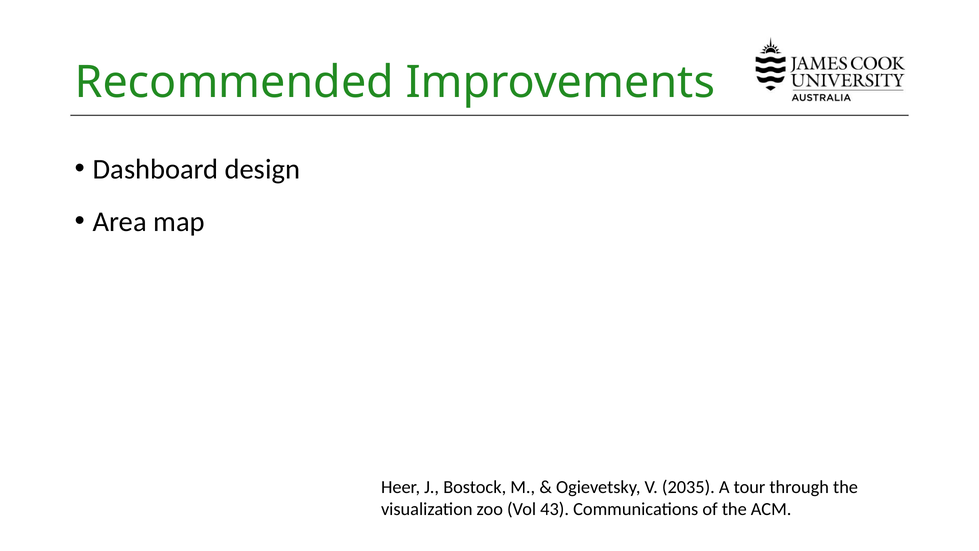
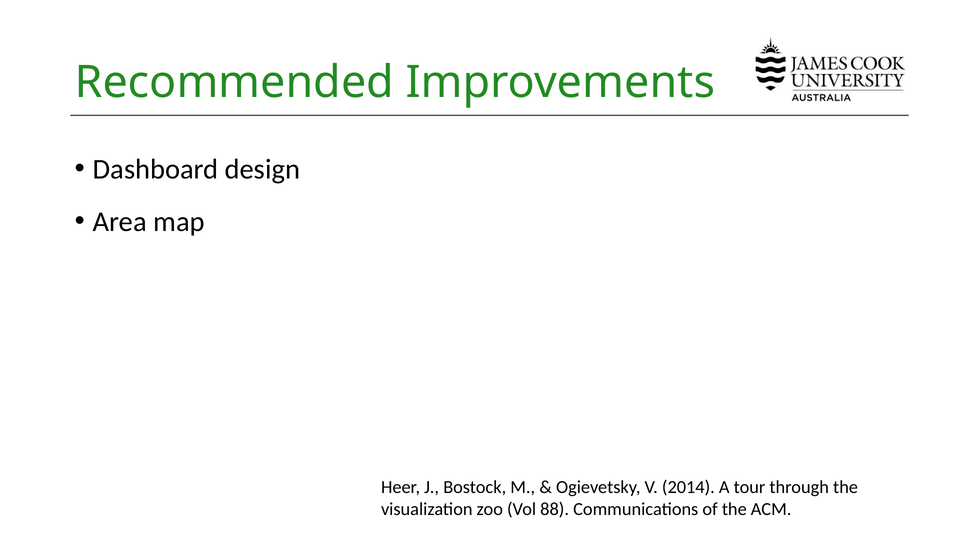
2035: 2035 -> 2014
43: 43 -> 88
